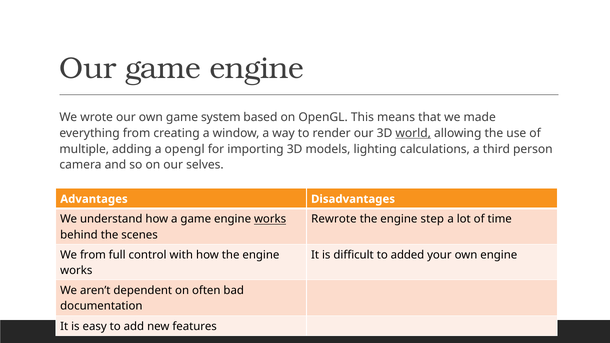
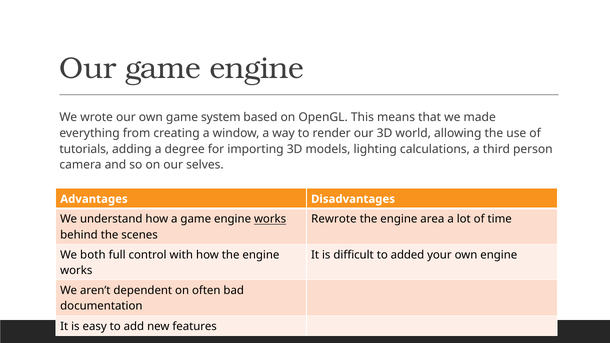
world underline: present -> none
multiple: multiple -> tutorials
a opengl: opengl -> degree
step: step -> area
We from: from -> both
